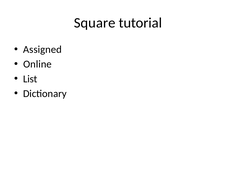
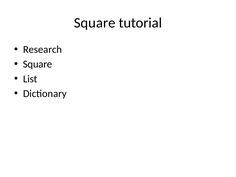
Assigned: Assigned -> Research
Online at (37, 64): Online -> Square
